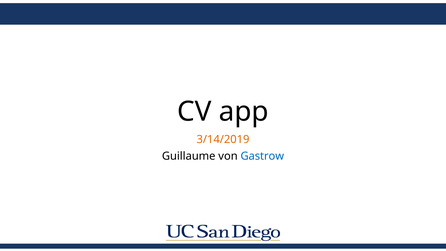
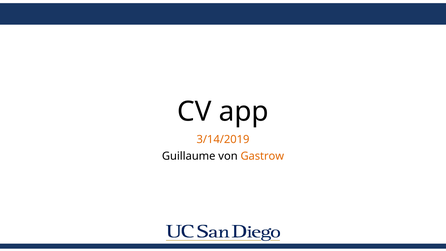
Gastrow colour: blue -> orange
